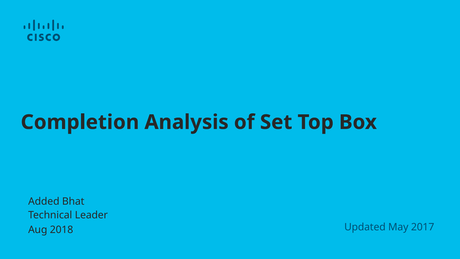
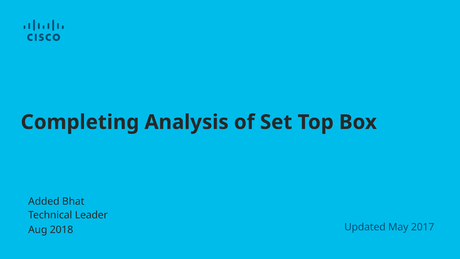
Completion: Completion -> Completing
